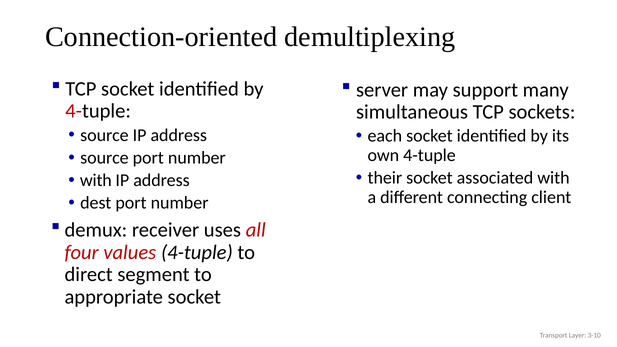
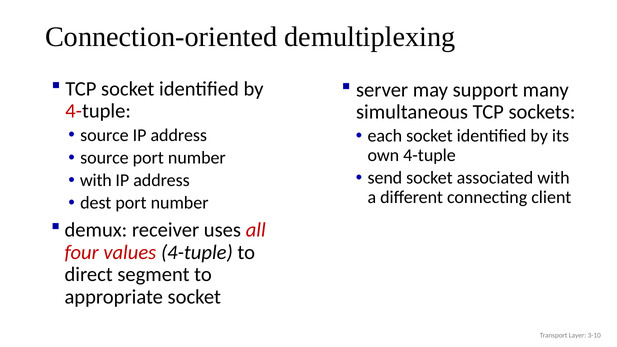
their: their -> send
